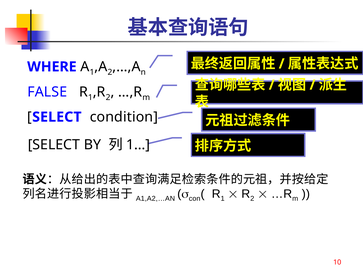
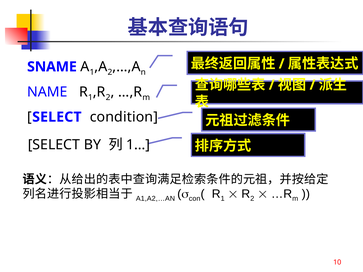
WHERE: WHERE -> SNAME
FALSE: FALSE -> NAME
